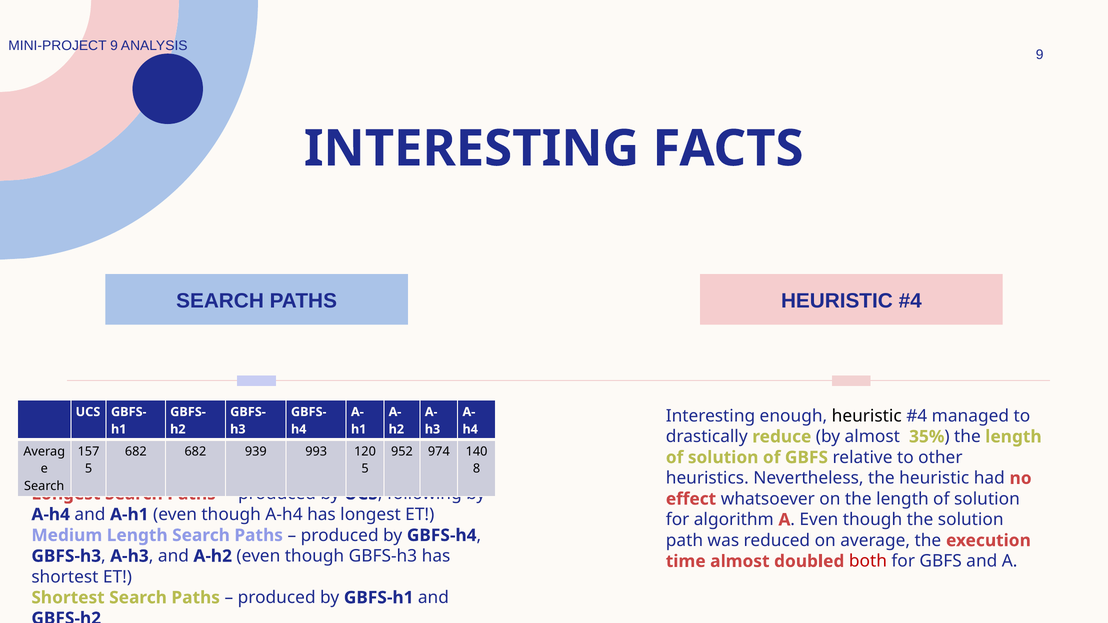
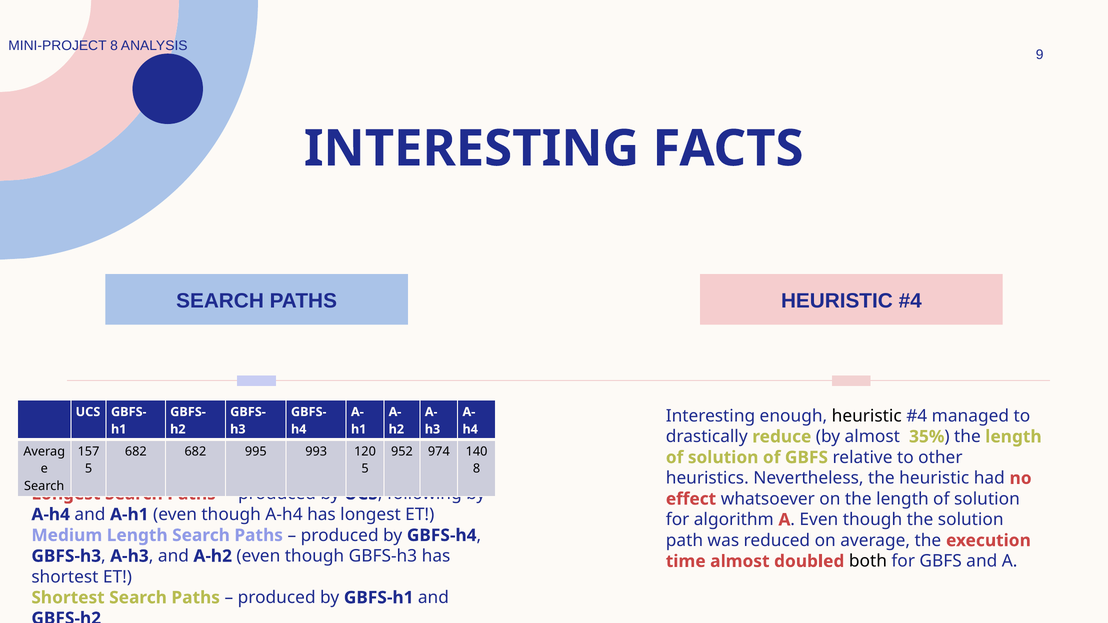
MINI-PROJECT 9: 9 -> 8
939: 939 -> 995
both colour: red -> black
